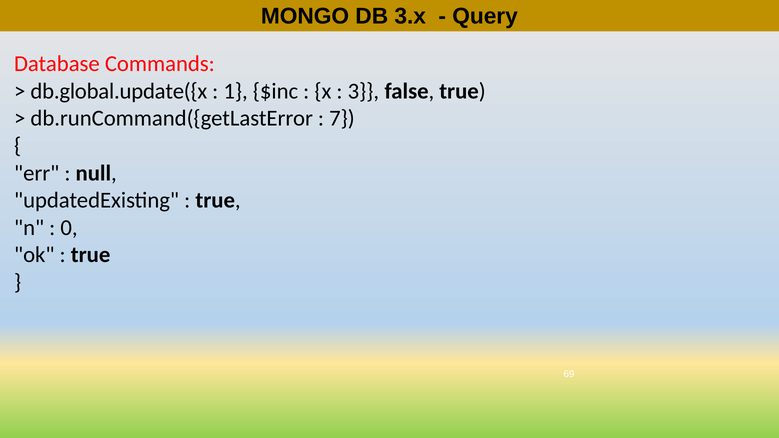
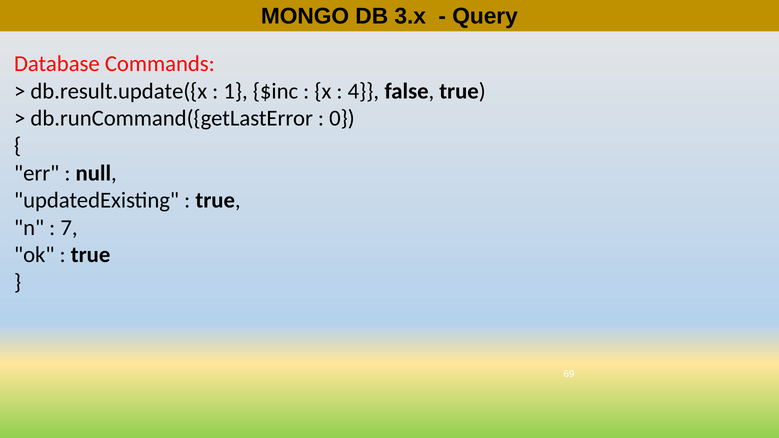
db.global.update({x: db.global.update({x -> db.result.update({x
3: 3 -> 4
7: 7 -> 0
0: 0 -> 7
